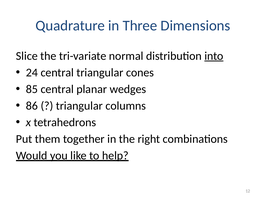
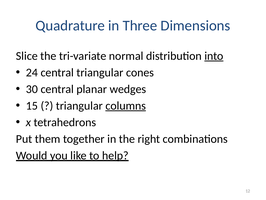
85: 85 -> 30
86: 86 -> 15
columns underline: none -> present
